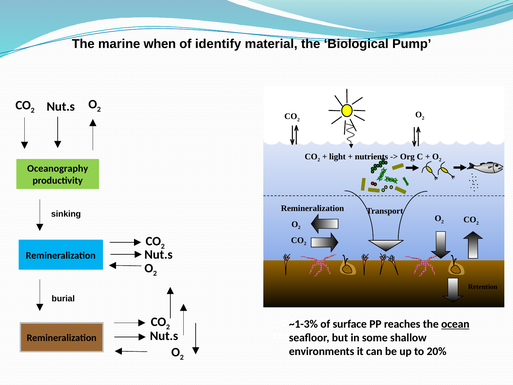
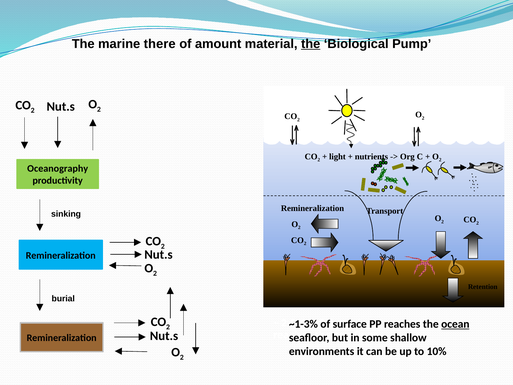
when: when -> there
identify: identify -> amount
the at (311, 44) underline: none -> present
20%: 20% -> 10%
